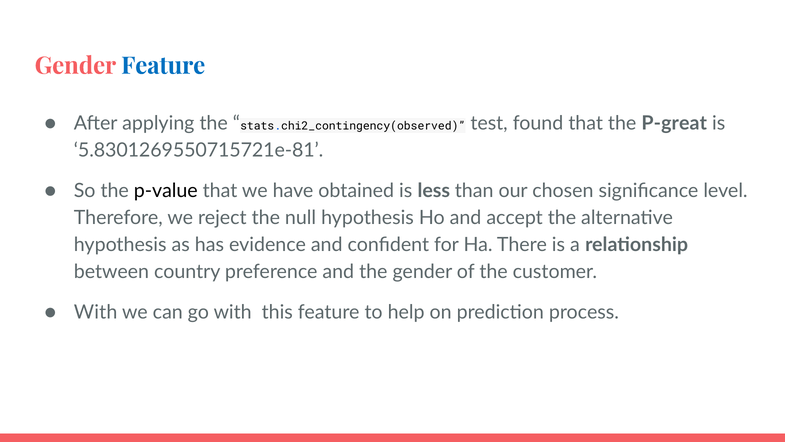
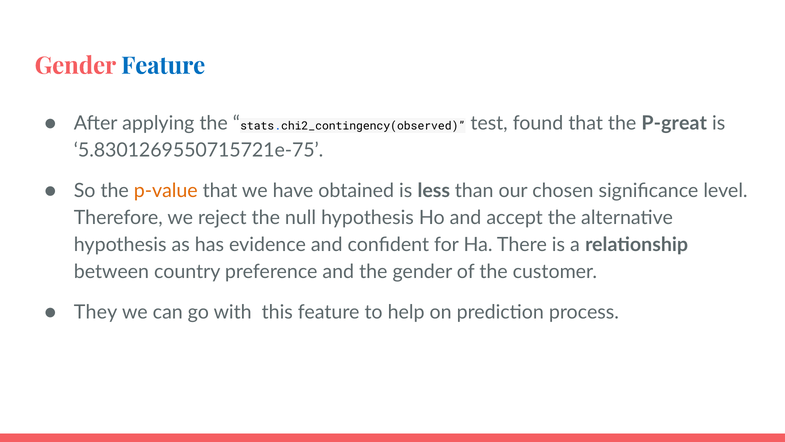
5.8301269550715721e-81: 5.8301269550715721e-81 -> 5.8301269550715721e-75
p-value colour: black -> orange
With at (96, 312): With -> They
